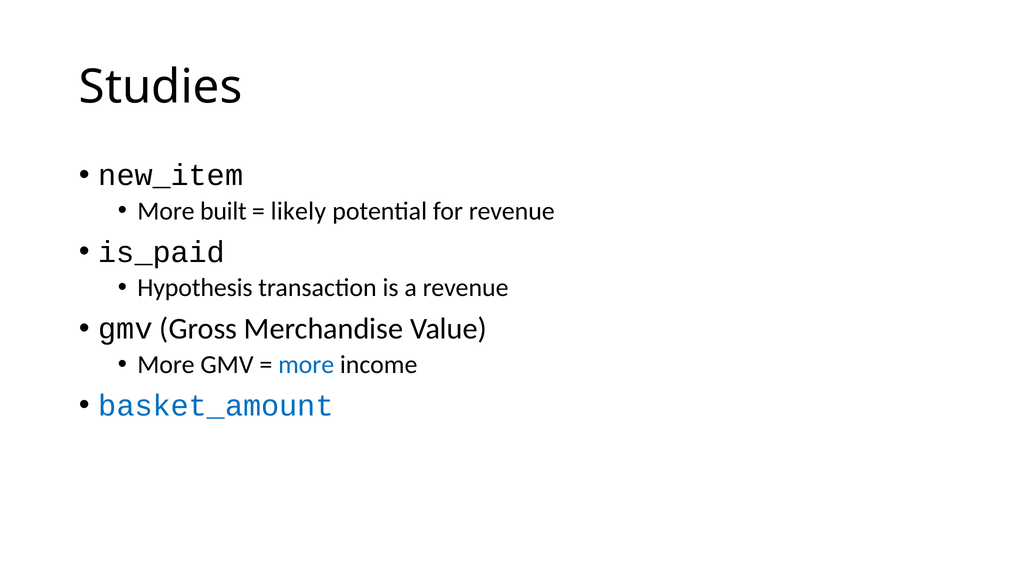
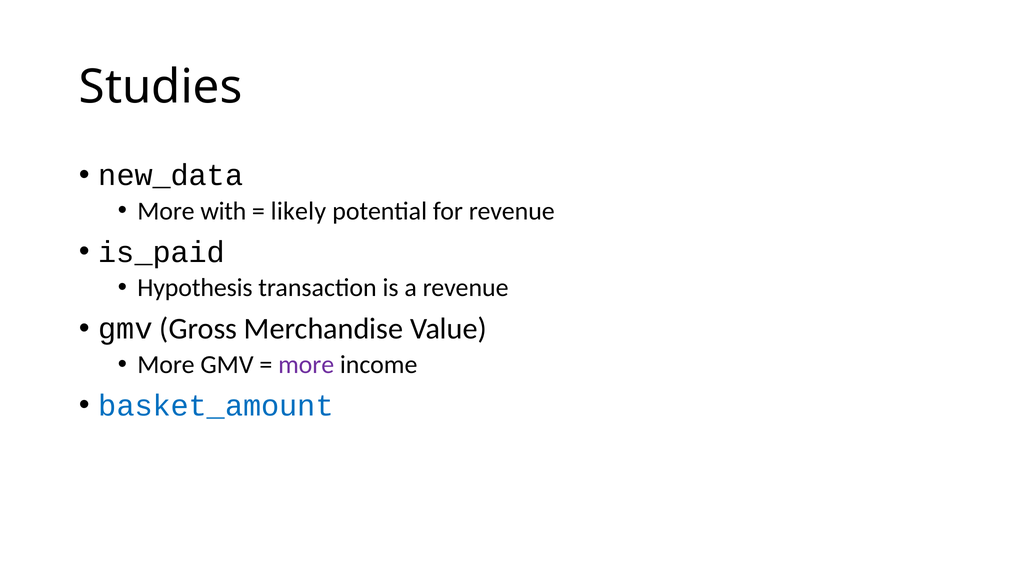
new_item: new_item -> new_data
built: built -> with
more at (306, 364) colour: blue -> purple
